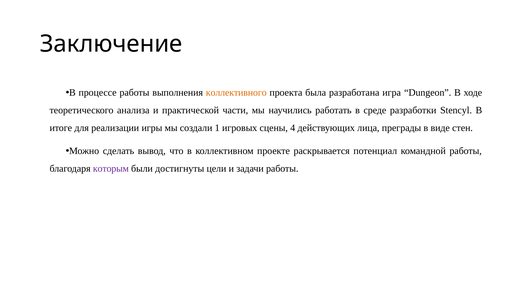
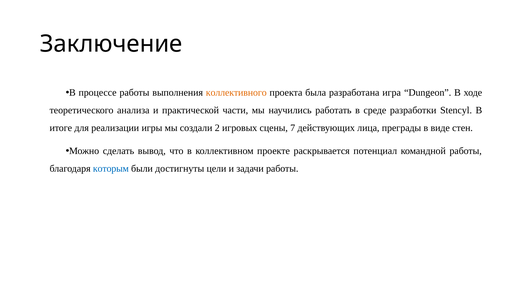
1: 1 -> 2
4: 4 -> 7
которым colour: purple -> blue
